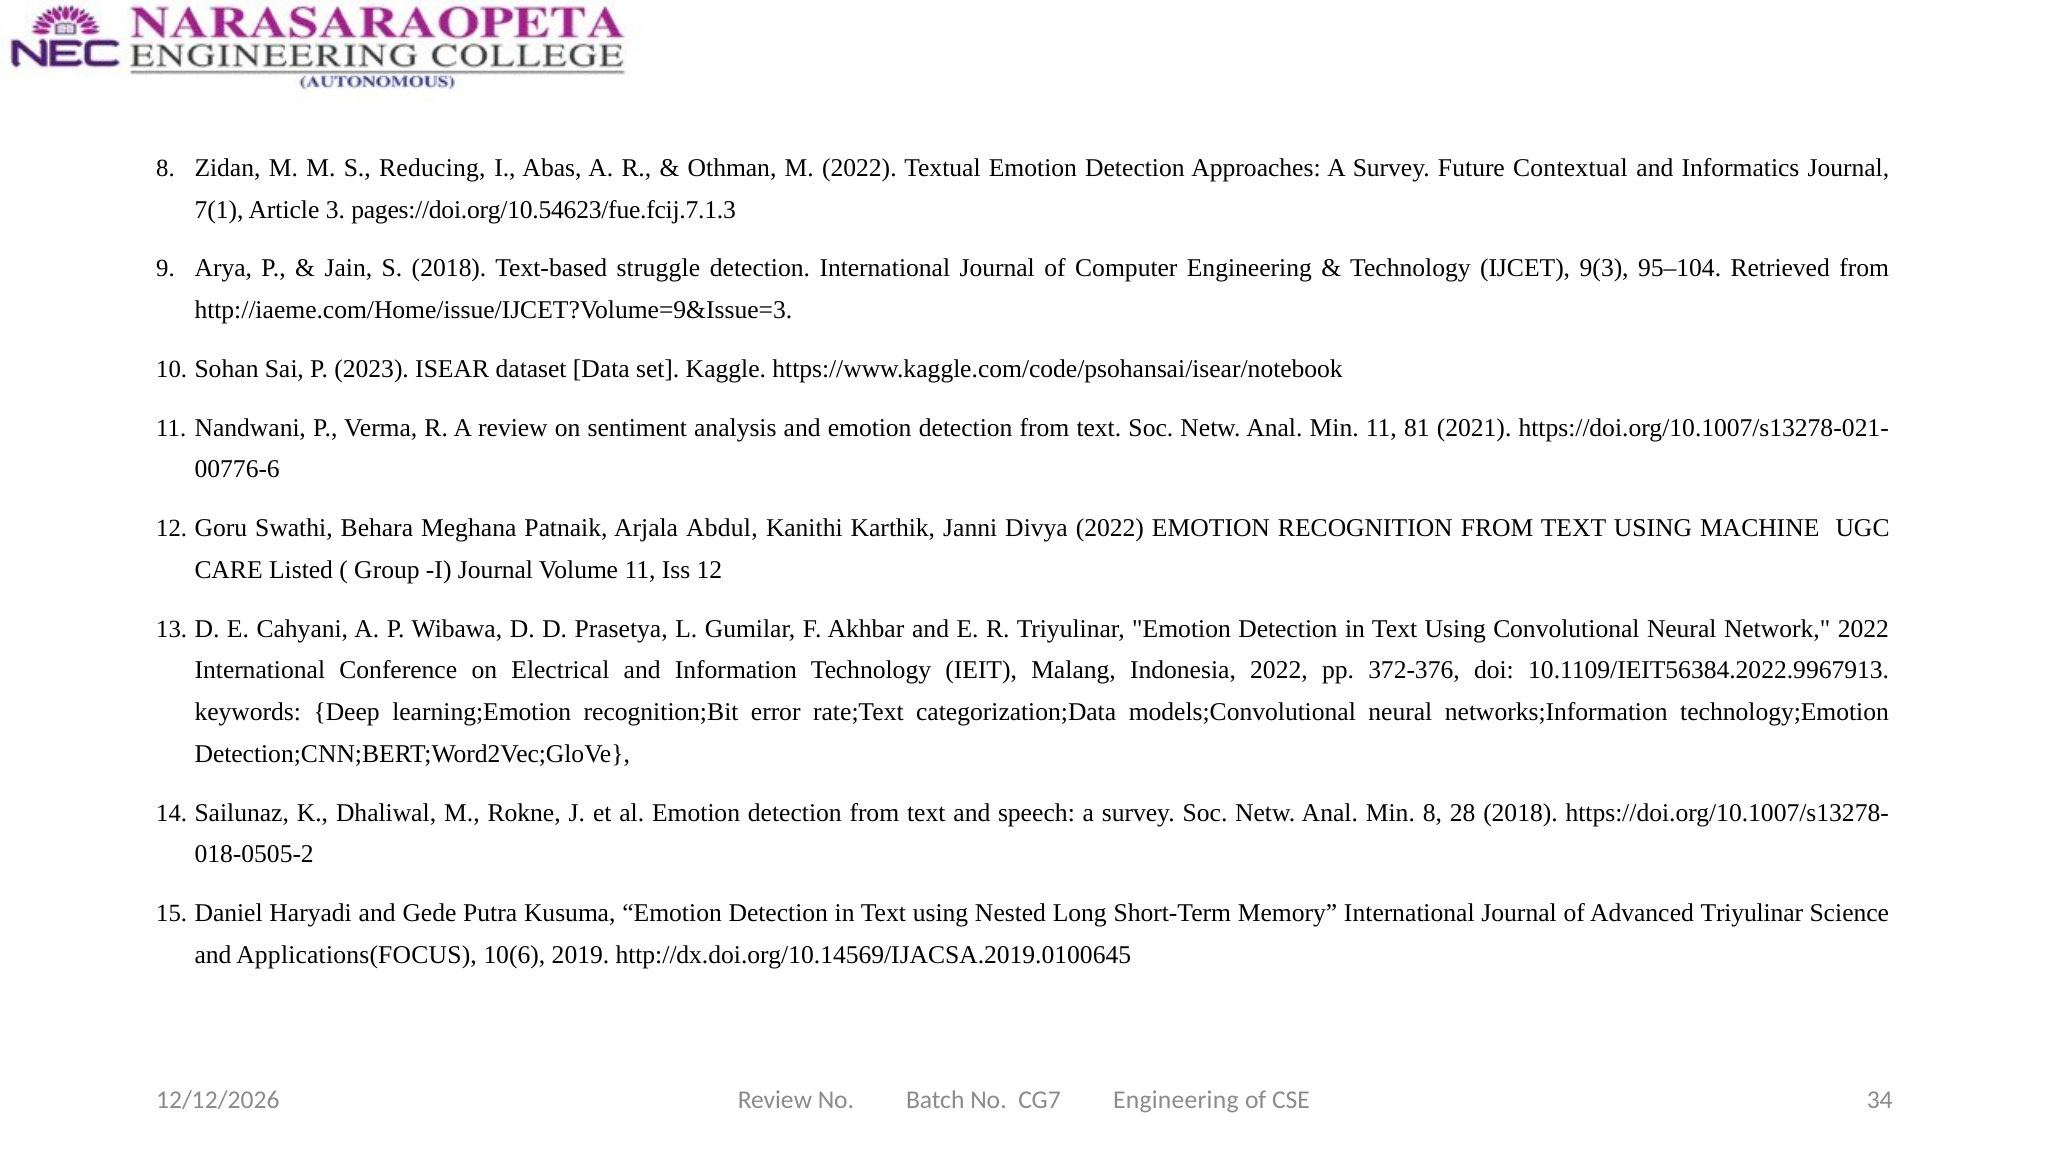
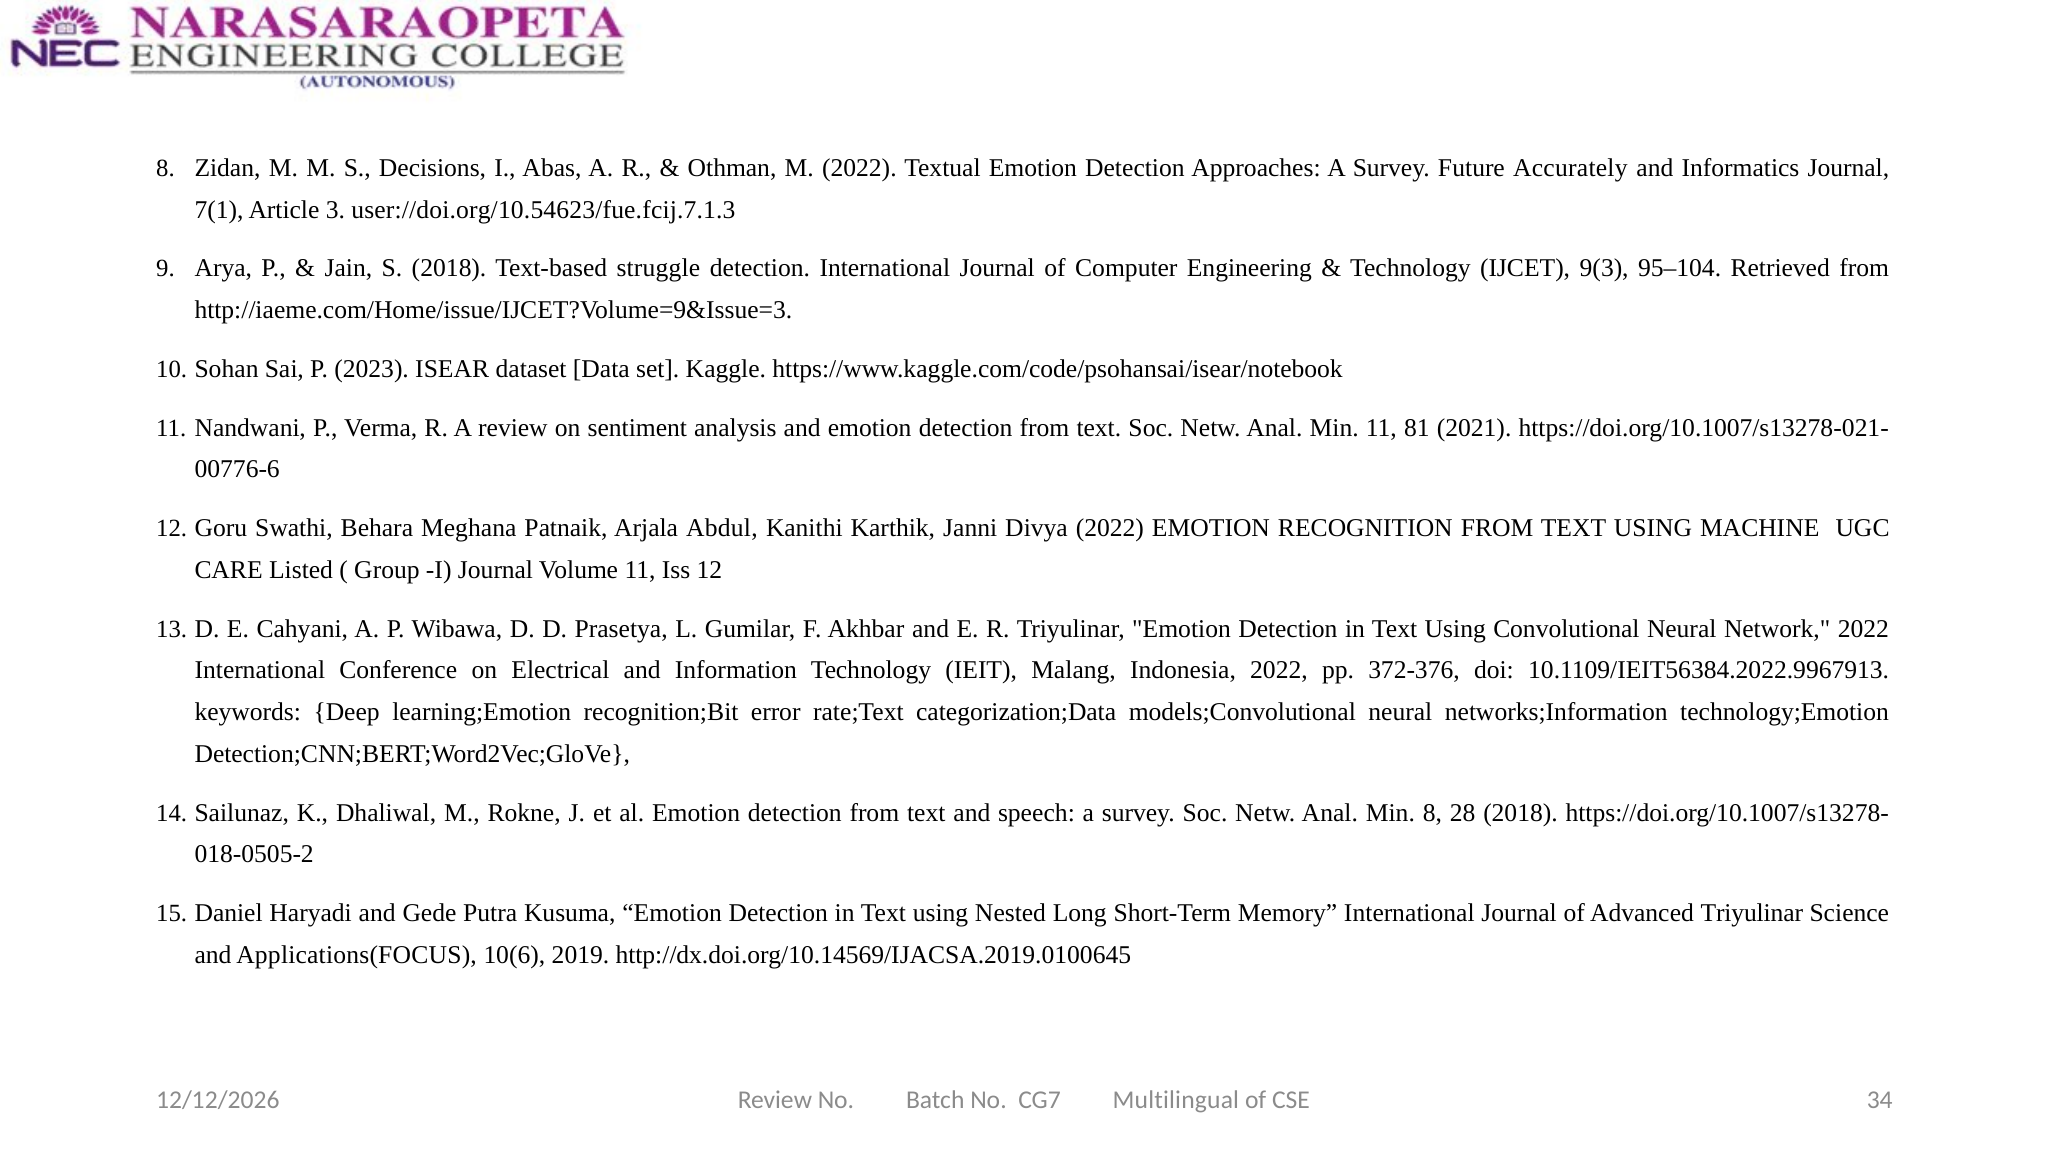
Reducing: Reducing -> Decisions
Contextual: Contextual -> Accurately
pages://doi.org/10.54623/fue.fcij.7.1.3: pages://doi.org/10.54623/fue.fcij.7.1.3 -> user://doi.org/10.54623/fue.fcij.7.1.3
CG7 Engineering: Engineering -> Multilingual
